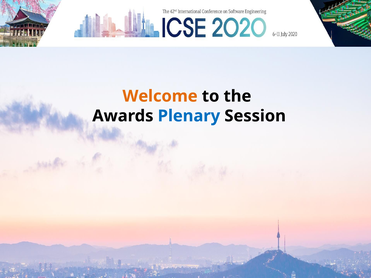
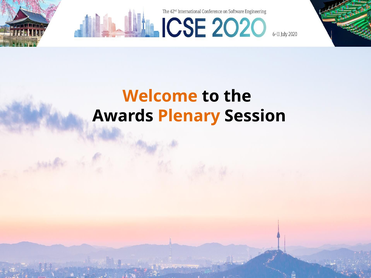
Plenary colour: blue -> orange
